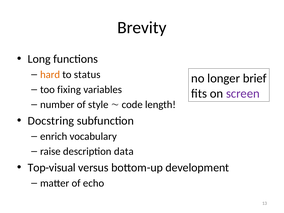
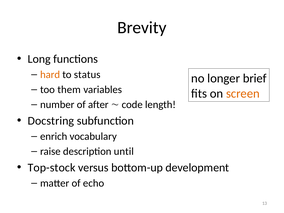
fixing: fixing -> them
screen colour: purple -> orange
style: style -> after
data: data -> until
Top-visual: Top-visual -> Top-stock
